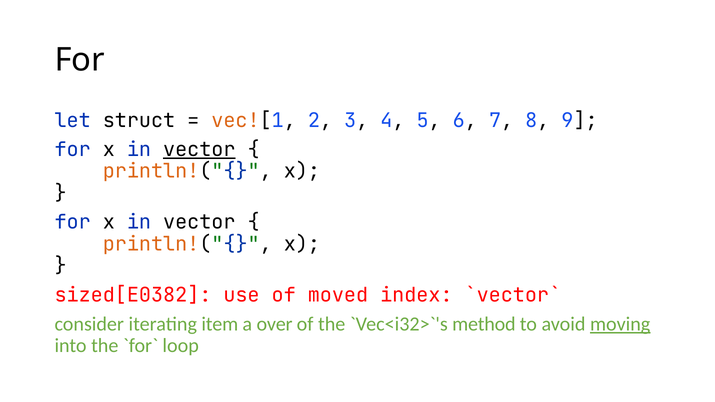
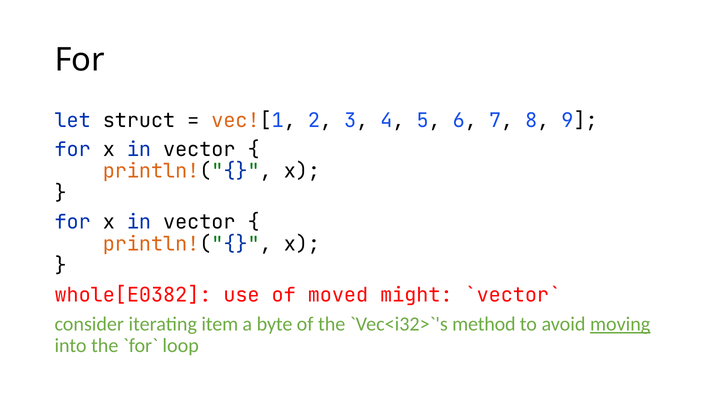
vector at (199, 150) underline: present -> none
sized[E0382: sized[E0382 -> whole[E0382
index: index -> might
over: over -> byte
